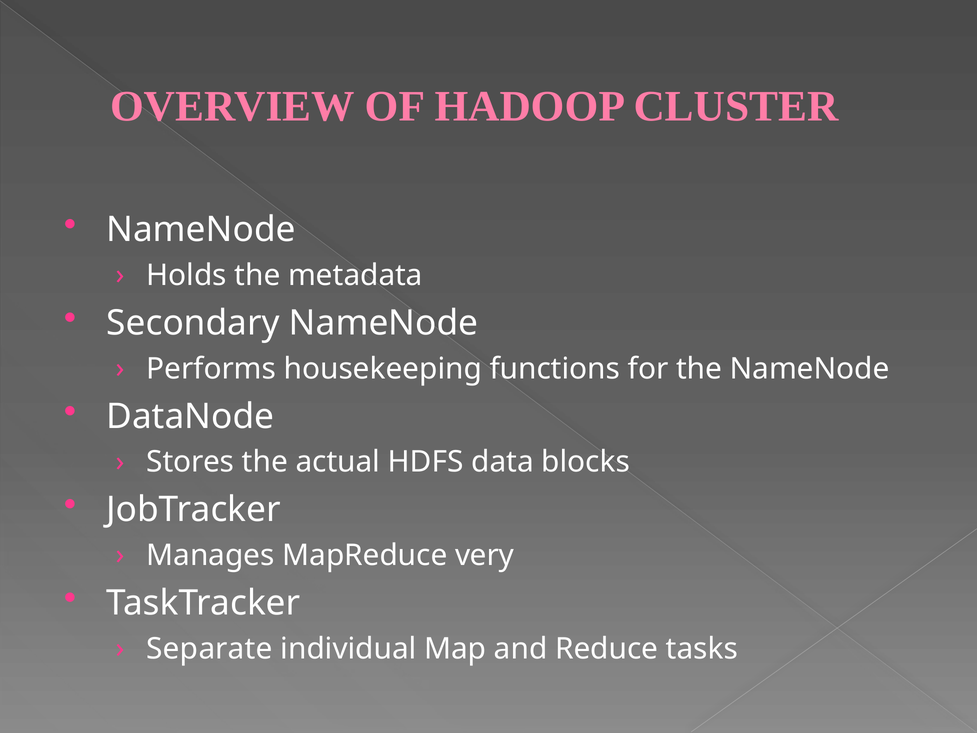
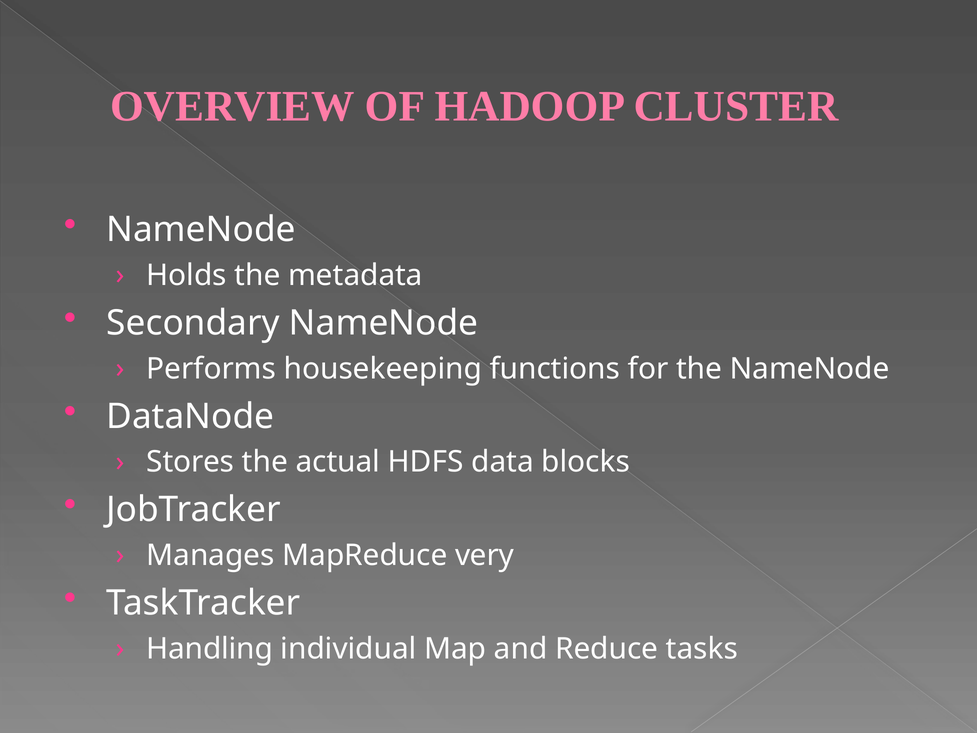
Separate: Separate -> Handling
